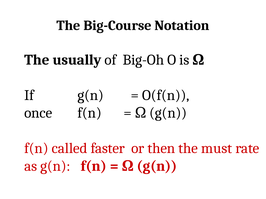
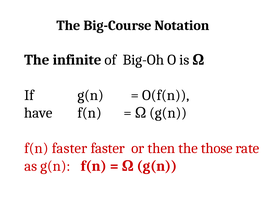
usually: usually -> infinite
once: once -> have
f(n called: called -> faster
must: must -> those
